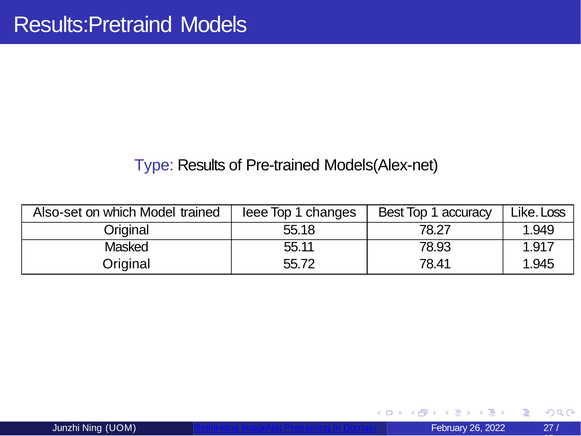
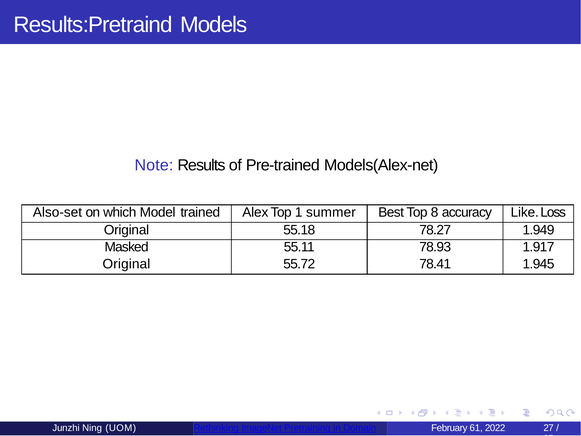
Type: Type -> Note
Ieee: Ieee -> Alex
changes: changes -> summer
Best Top 1: 1 -> 8
26: 26 -> 61
